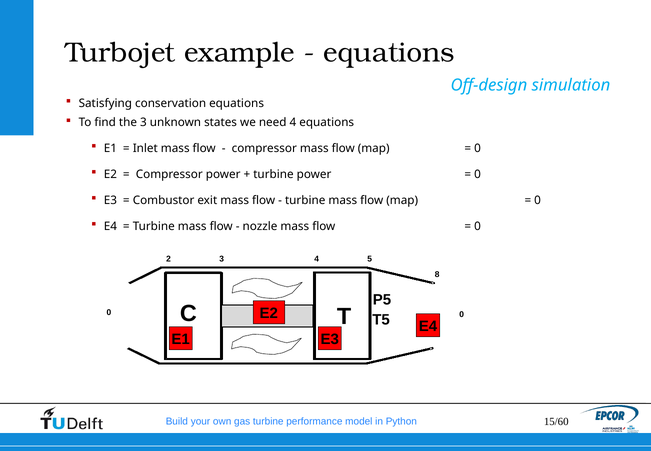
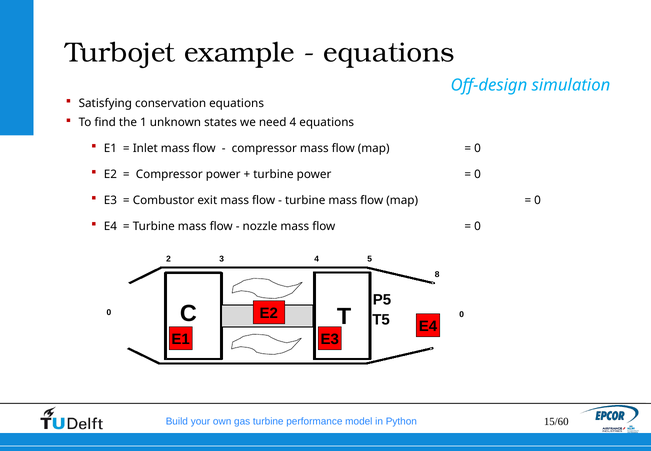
the 3: 3 -> 1
